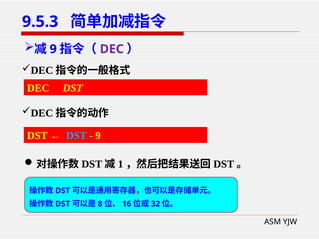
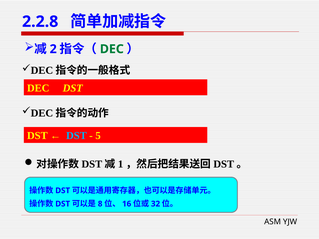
9.5.3: 9.5.3 -> 2.2.8
9 at (53, 49): 9 -> 2
DEC at (112, 49) colour: purple -> green
9 at (98, 136): 9 -> 5
